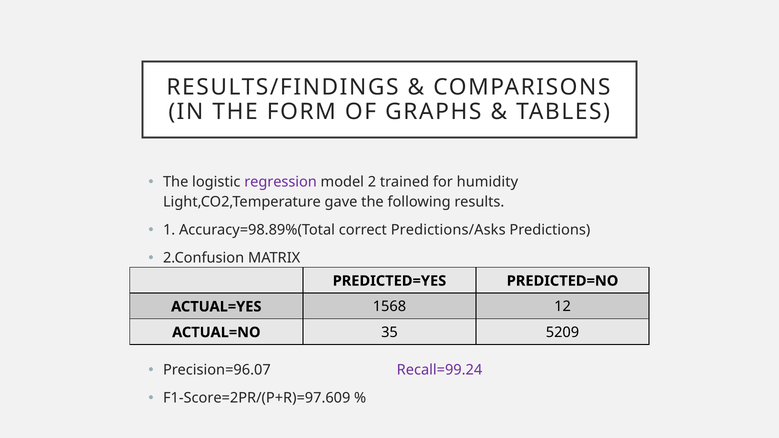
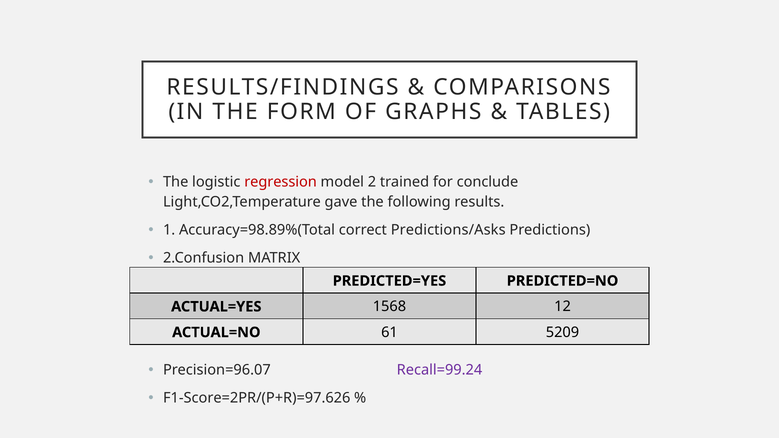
regression colour: purple -> red
humidity: humidity -> conclude
35: 35 -> 61
F1-Score=2PR/(P+R)=97.609: F1-Score=2PR/(P+R)=97.609 -> F1-Score=2PR/(P+R)=97.626
